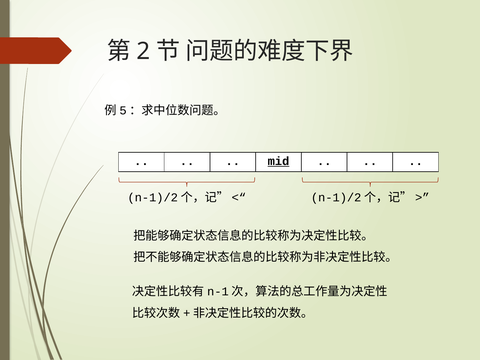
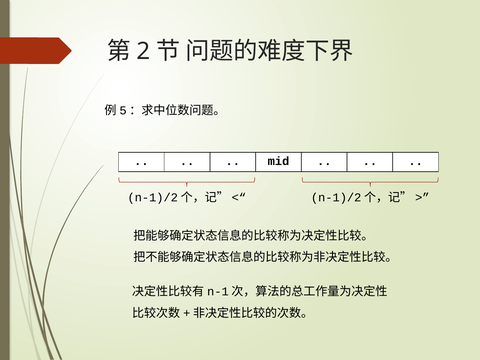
mid underline: present -> none
